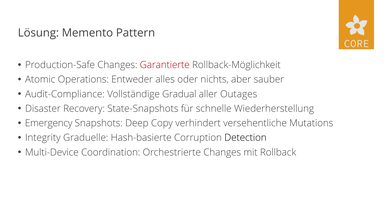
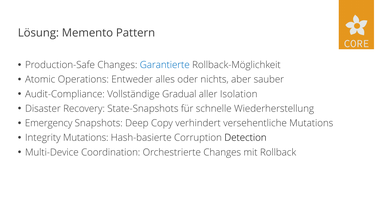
Garantierte colour: red -> blue
Outages: Outages -> Isolation
Integrity Graduelle: Graduelle -> Mutations
